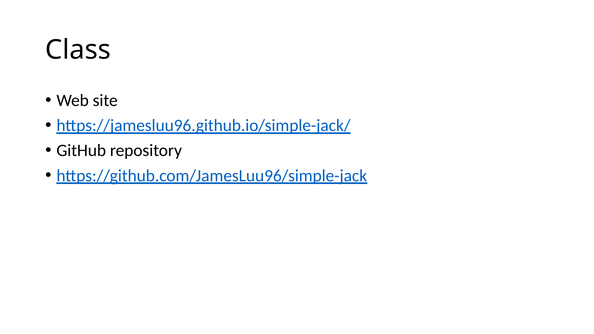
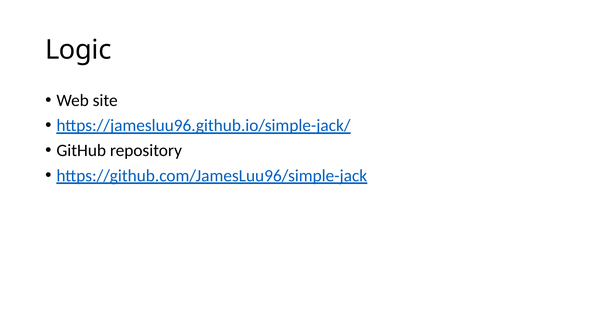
Class: Class -> Logic
